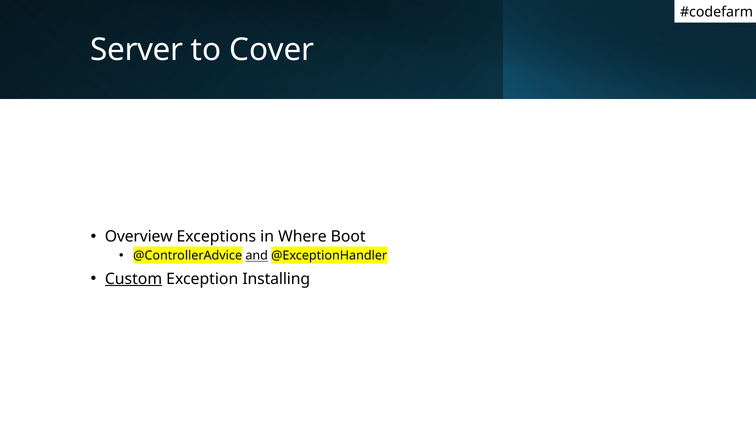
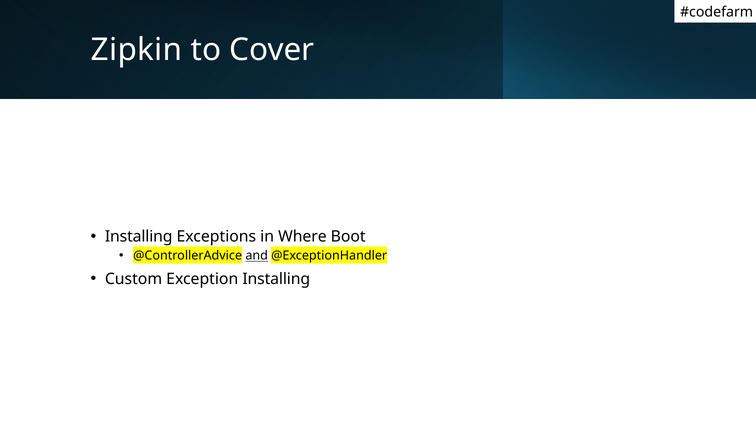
Server: Server -> Zipkin
Overview at (139, 237): Overview -> Installing
Custom underline: present -> none
